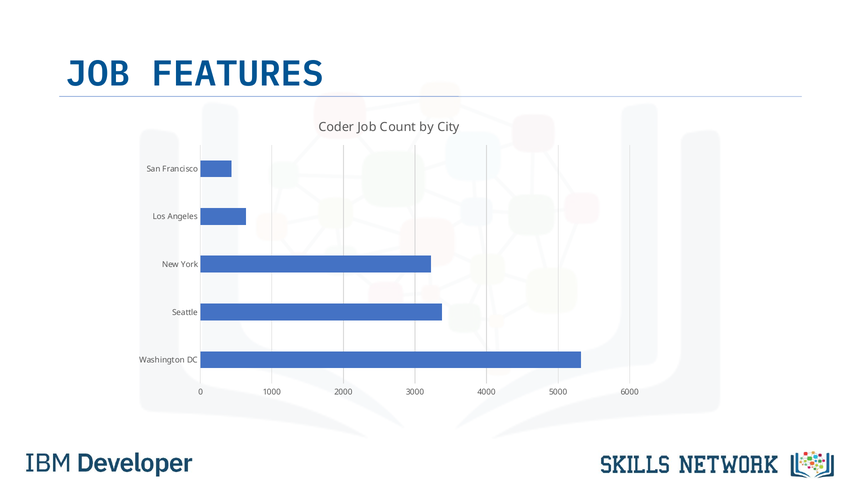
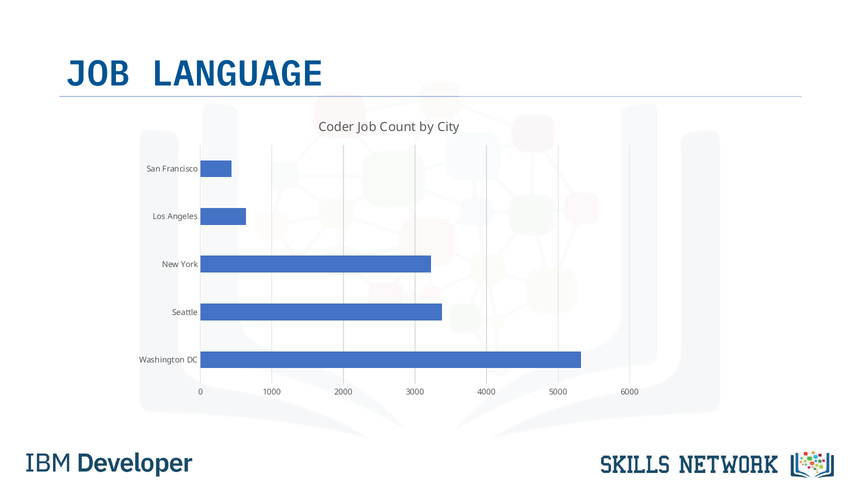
FEATURES: FEATURES -> LANGUAGE
